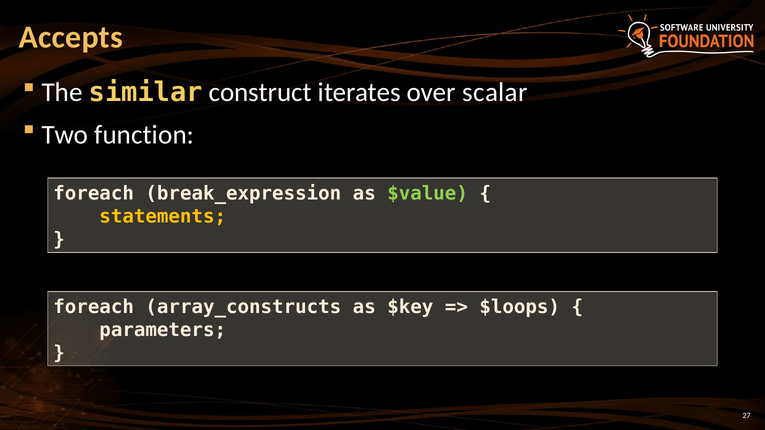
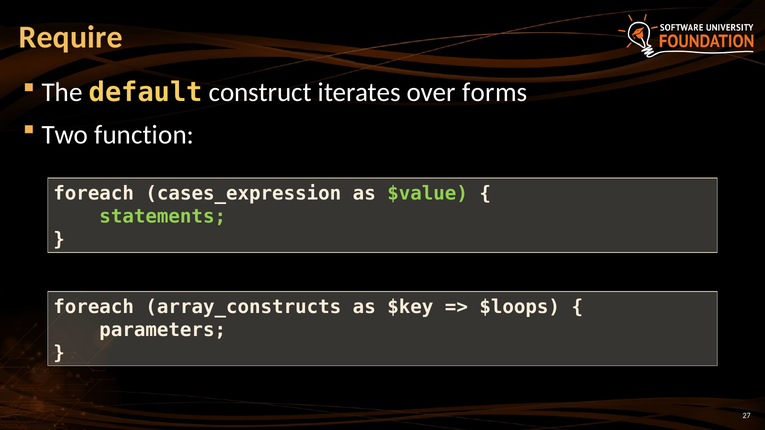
Accepts: Accepts -> Require
similar: similar -> default
scalar: scalar -> forms
break_expression: break_expression -> cases_expression
statements colour: yellow -> light green
